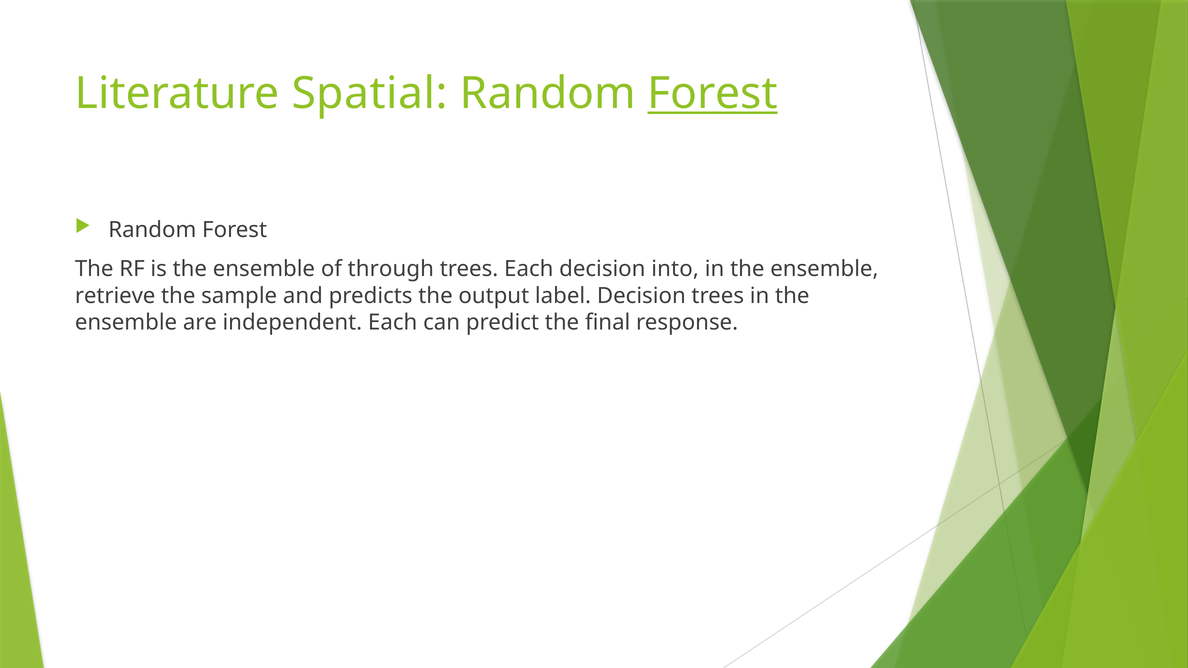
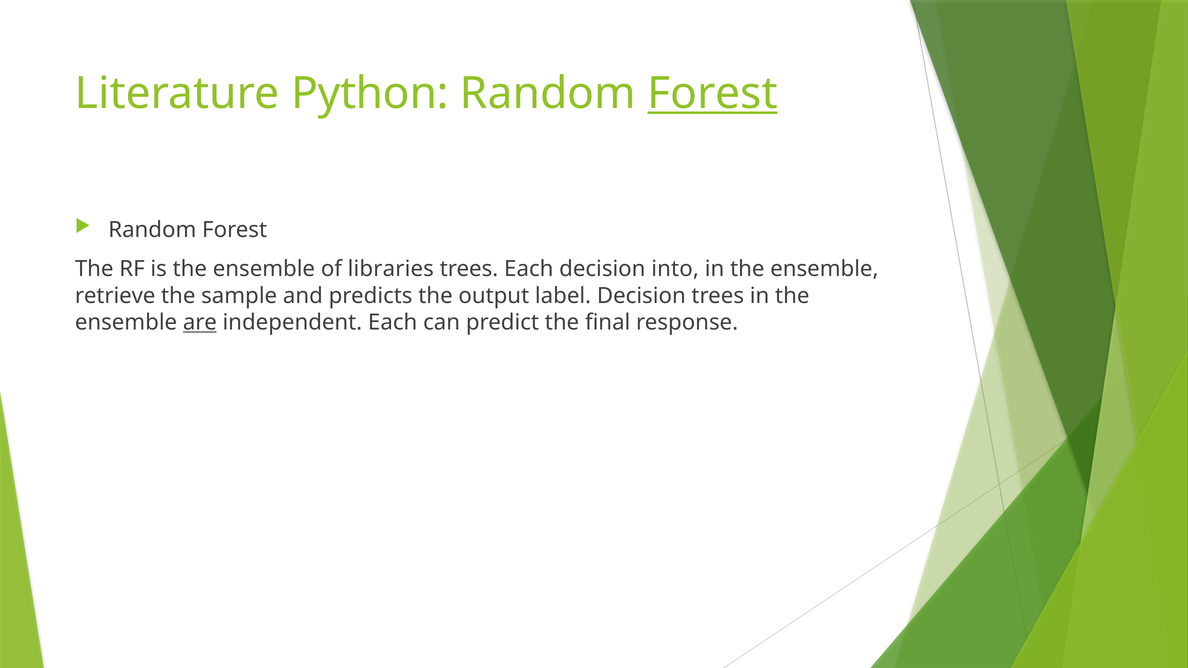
Spatial: Spatial -> Python
through: through -> libraries
are underline: none -> present
